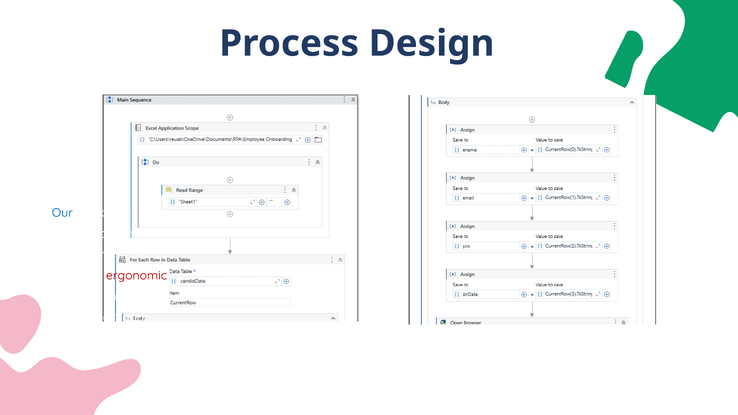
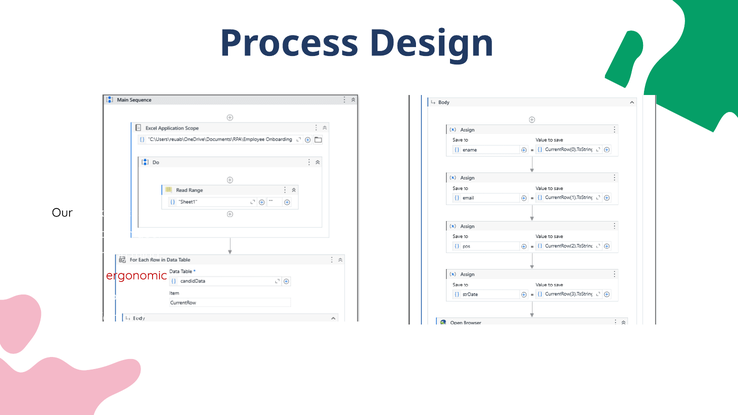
Our colour: blue -> black
